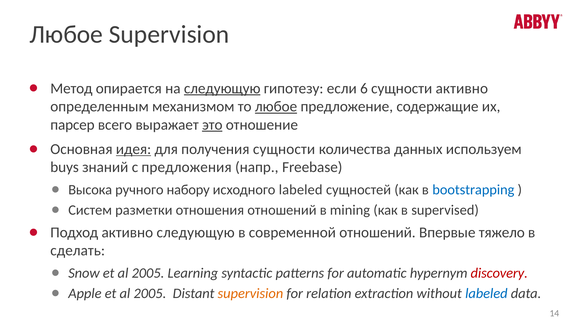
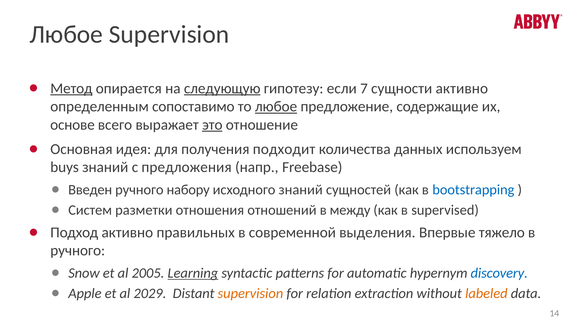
Метод underline: none -> present
6: 6 -> 7
механизмом: механизмом -> сопоставимо
парсер: парсер -> основе
идея underline: present -> none
получения сущности: сущности -> подходит
Высока: Высока -> Введен
исходного labeled: labeled -> знаний
mining: mining -> между
активно следующую: следующую -> правильных
современной отношений: отношений -> выделения
сделать at (78, 251): сделать -> ручного
Learning underline: none -> present
discovery colour: red -> blue
2005 at (150, 294): 2005 -> 2029
labeled at (486, 294) colour: blue -> orange
